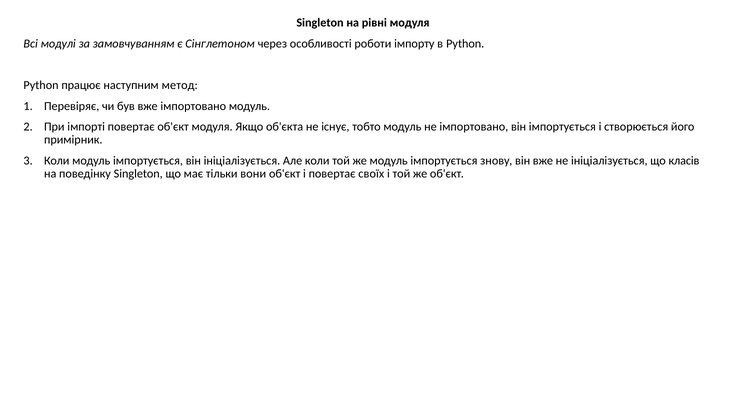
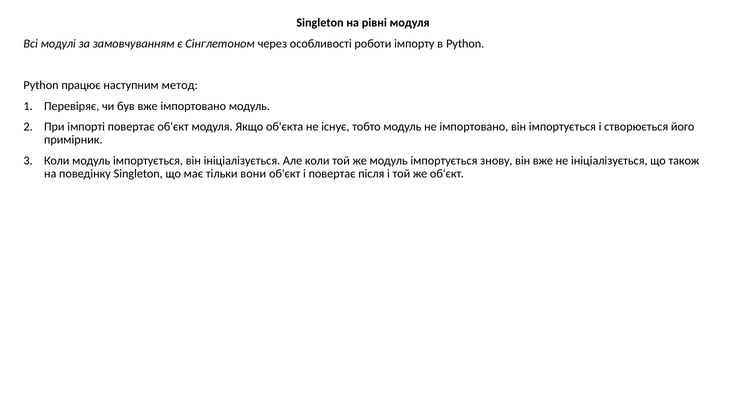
класів: класів -> також
своїх: своїх -> після
